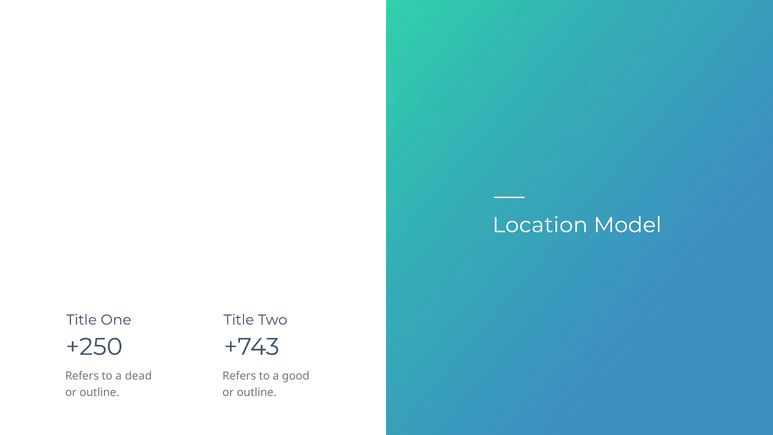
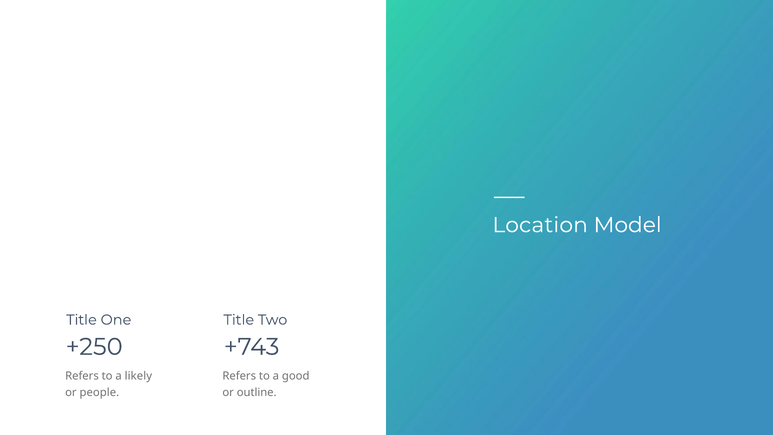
dead: dead -> likely
outline at (99, 392): outline -> people
